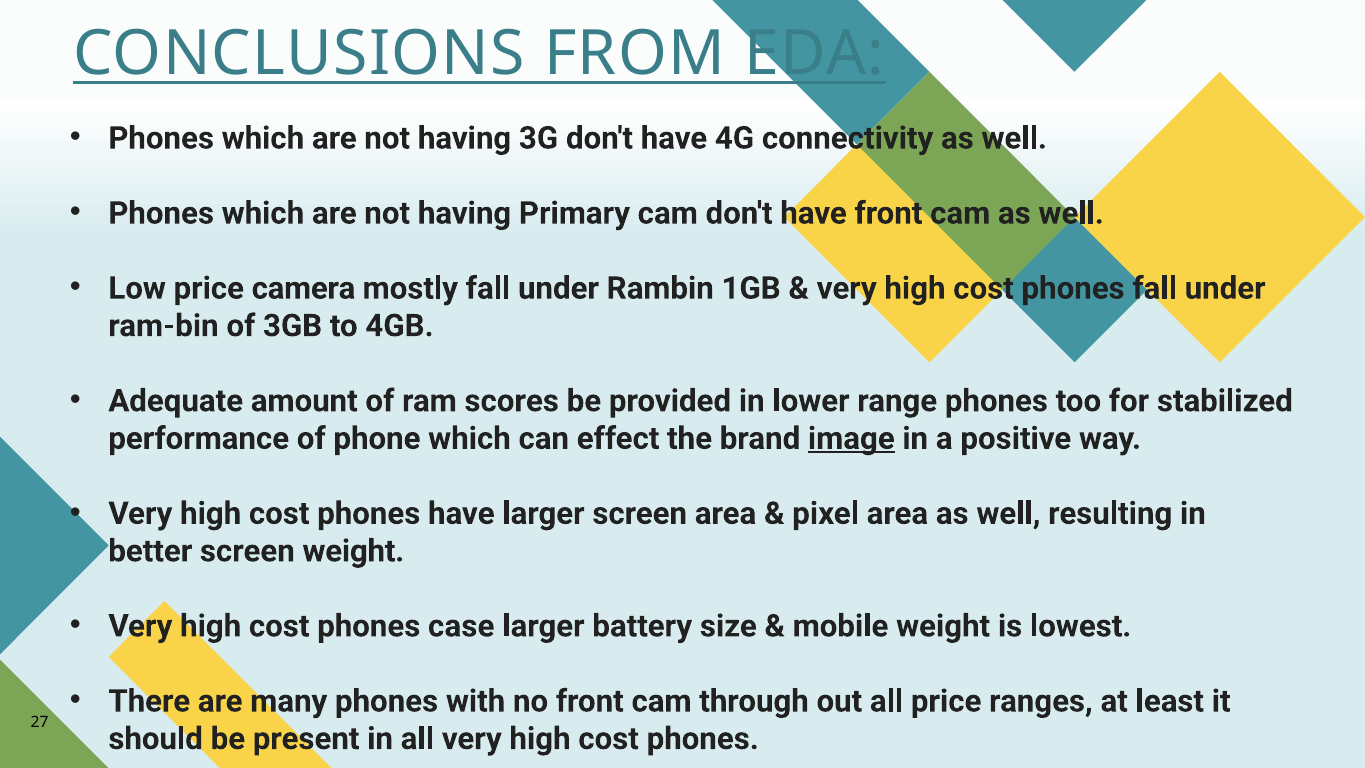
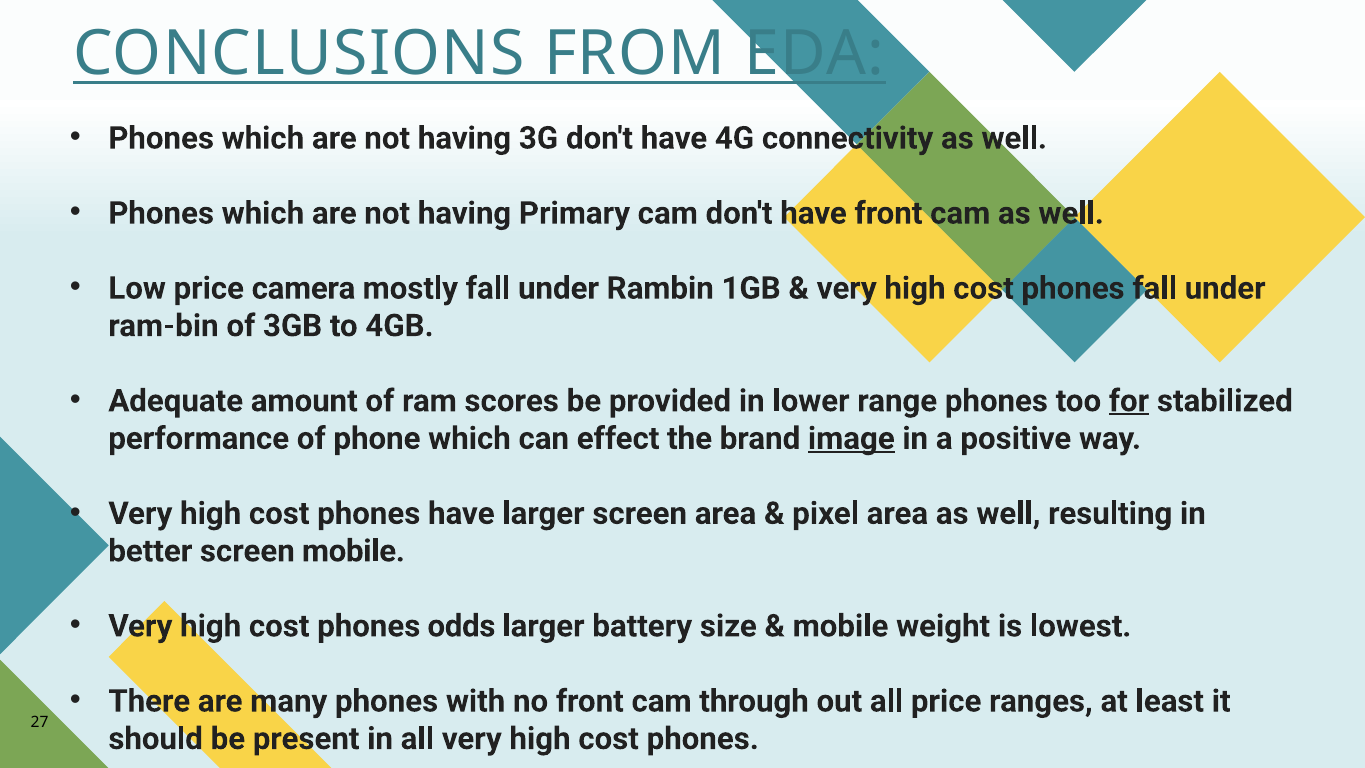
for underline: none -> present
screen weight: weight -> mobile
case: case -> odds
